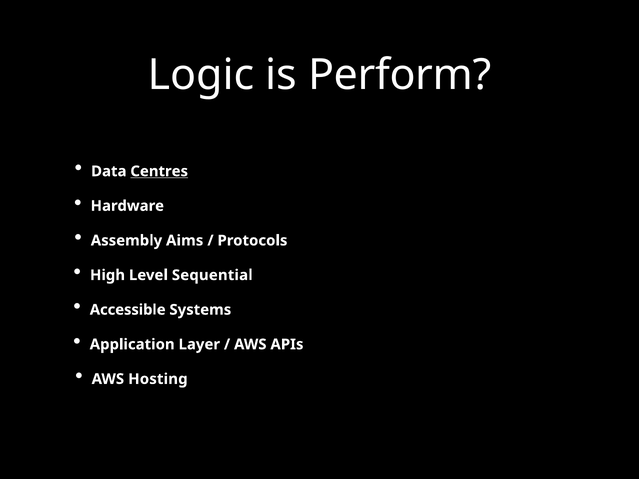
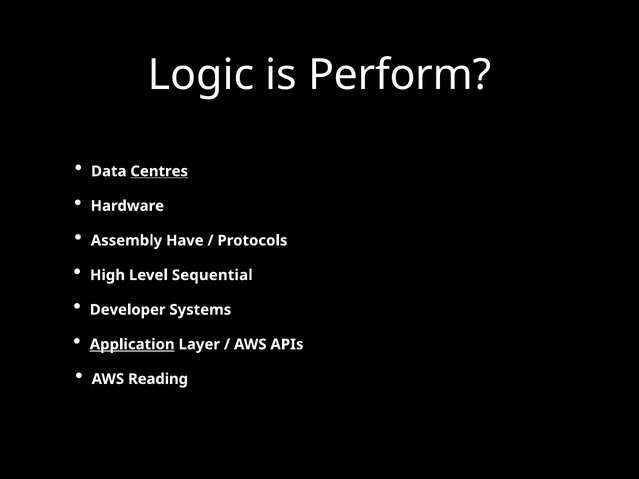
Aims: Aims -> Have
Accessible: Accessible -> Developer
Application underline: none -> present
Hosting: Hosting -> Reading
